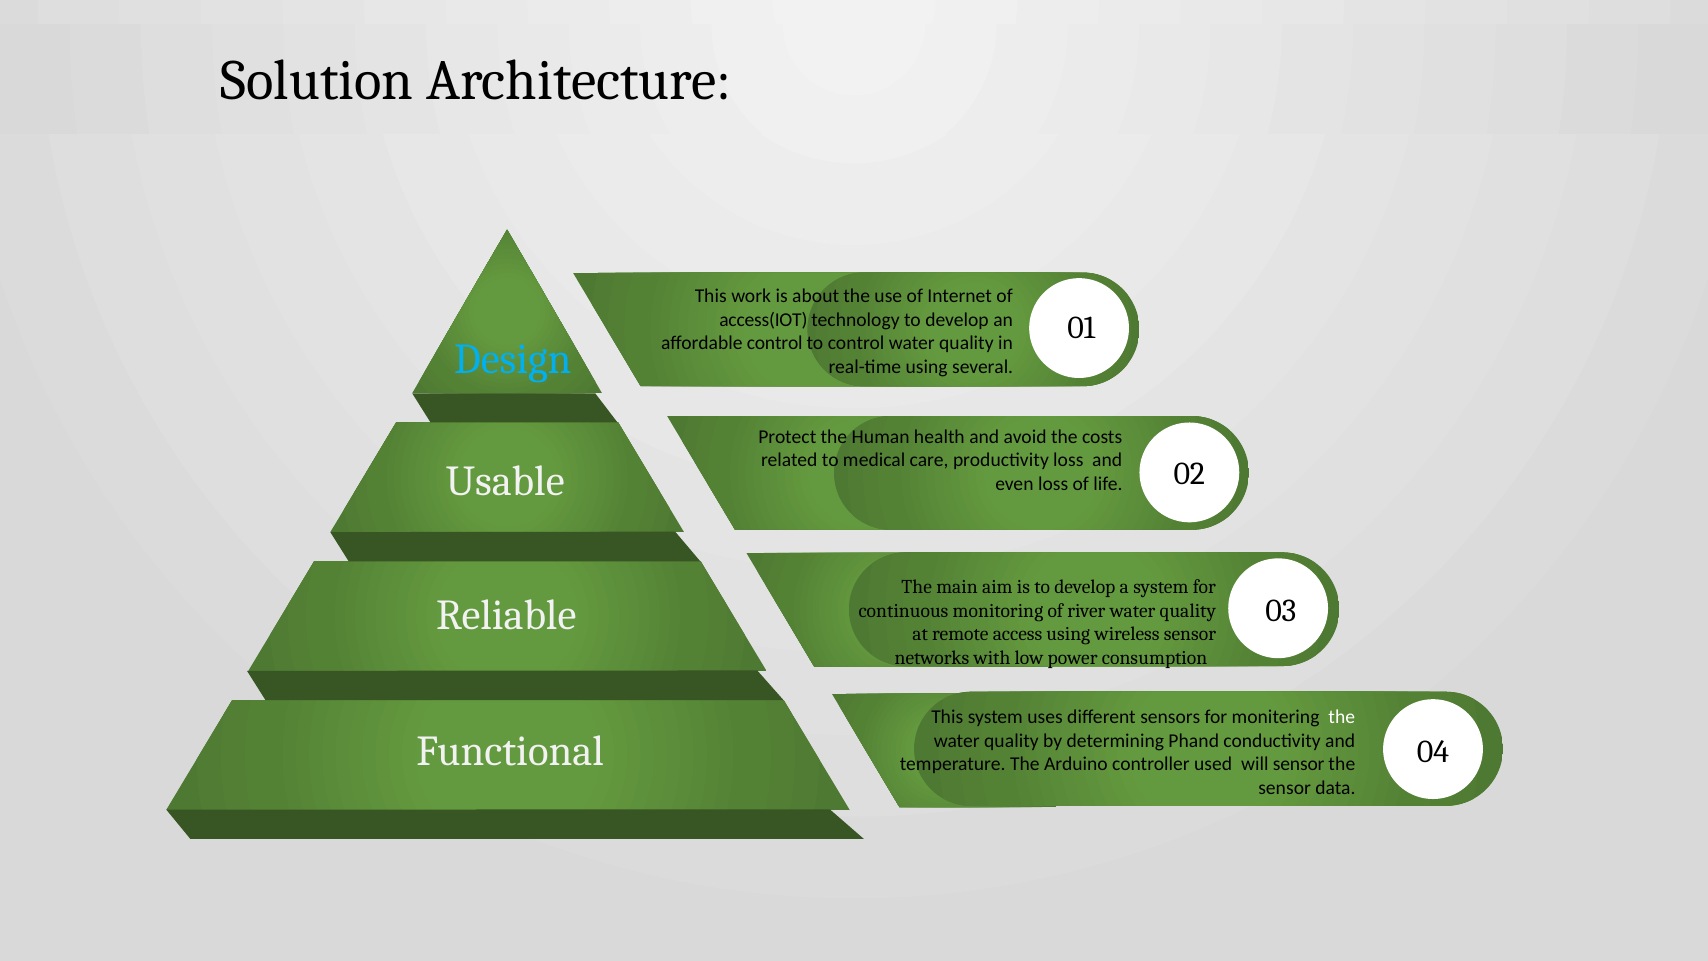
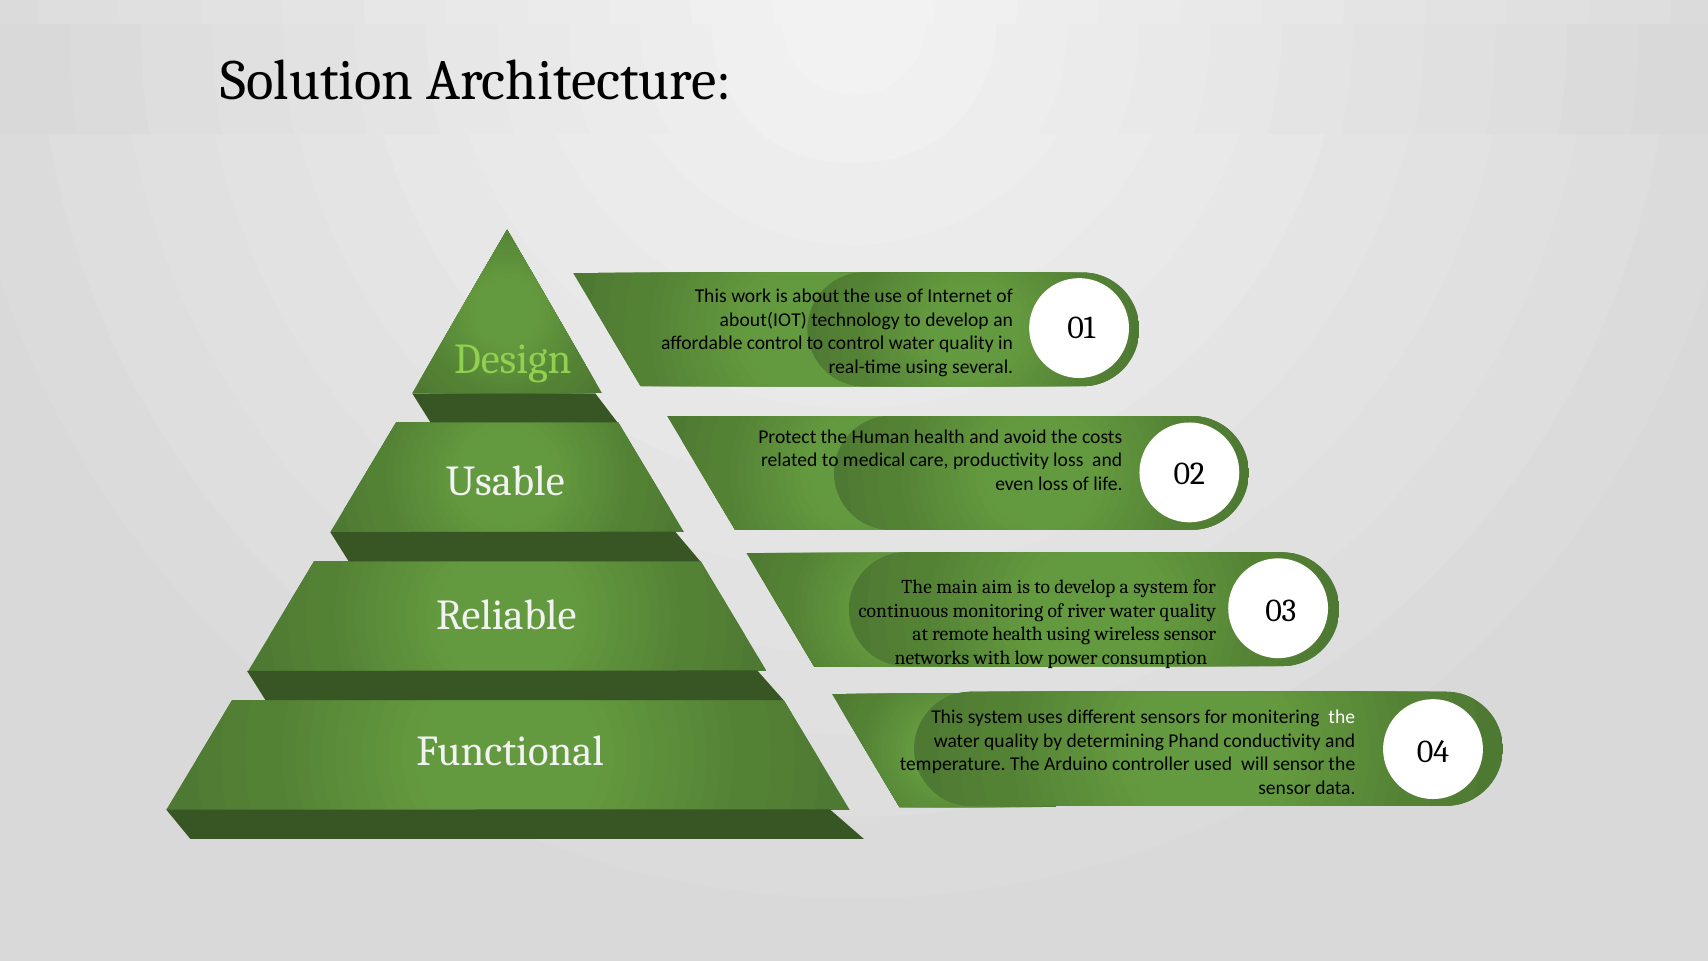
access(IOT: access(IOT -> about(IOT
Design colour: light blue -> light green
remote access: access -> health
